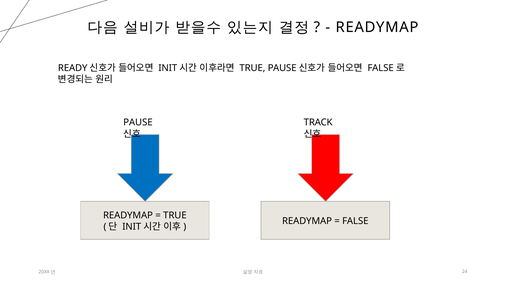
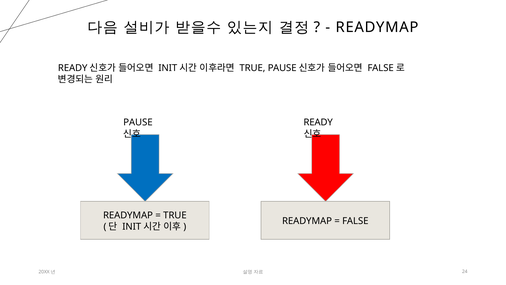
TRACK: TRACK -> READY
